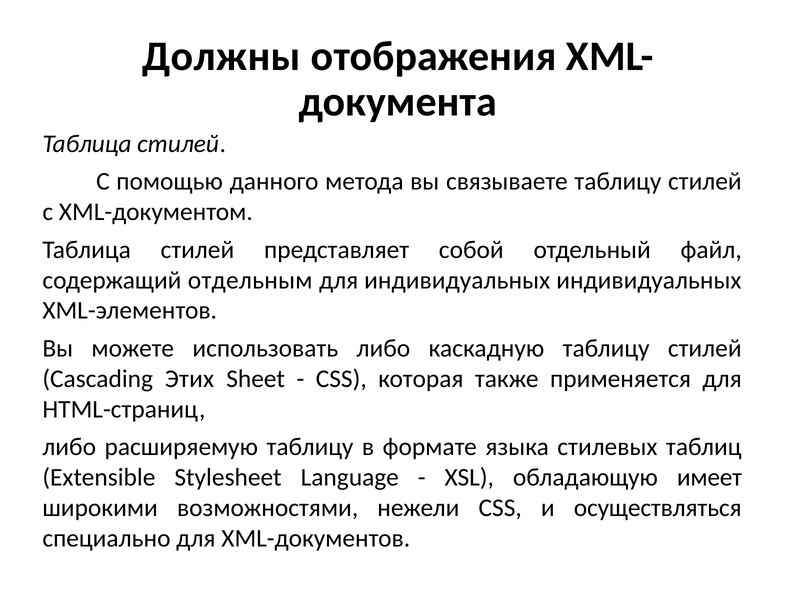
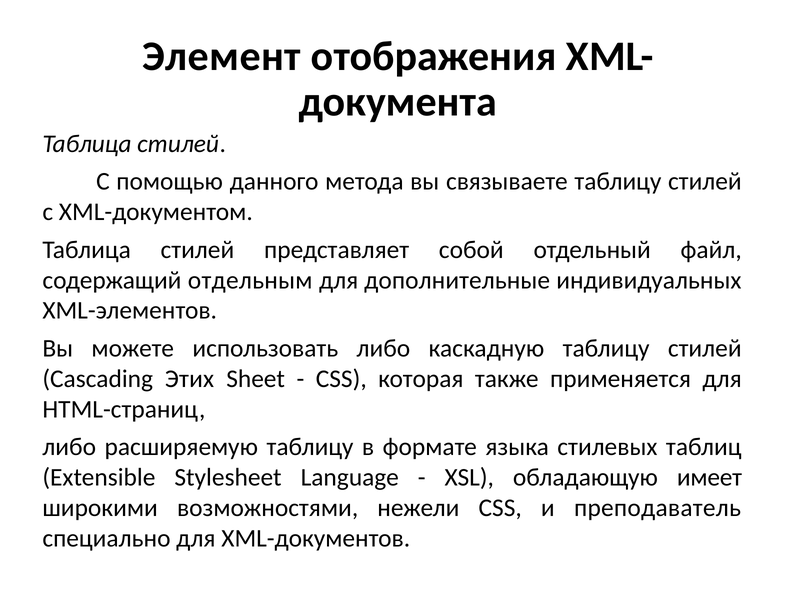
Должны: Должны -> Элемент
для индивидуальных: индивидуальных -> дополнительные
осуществляться: осуществляться -> преподаватель
